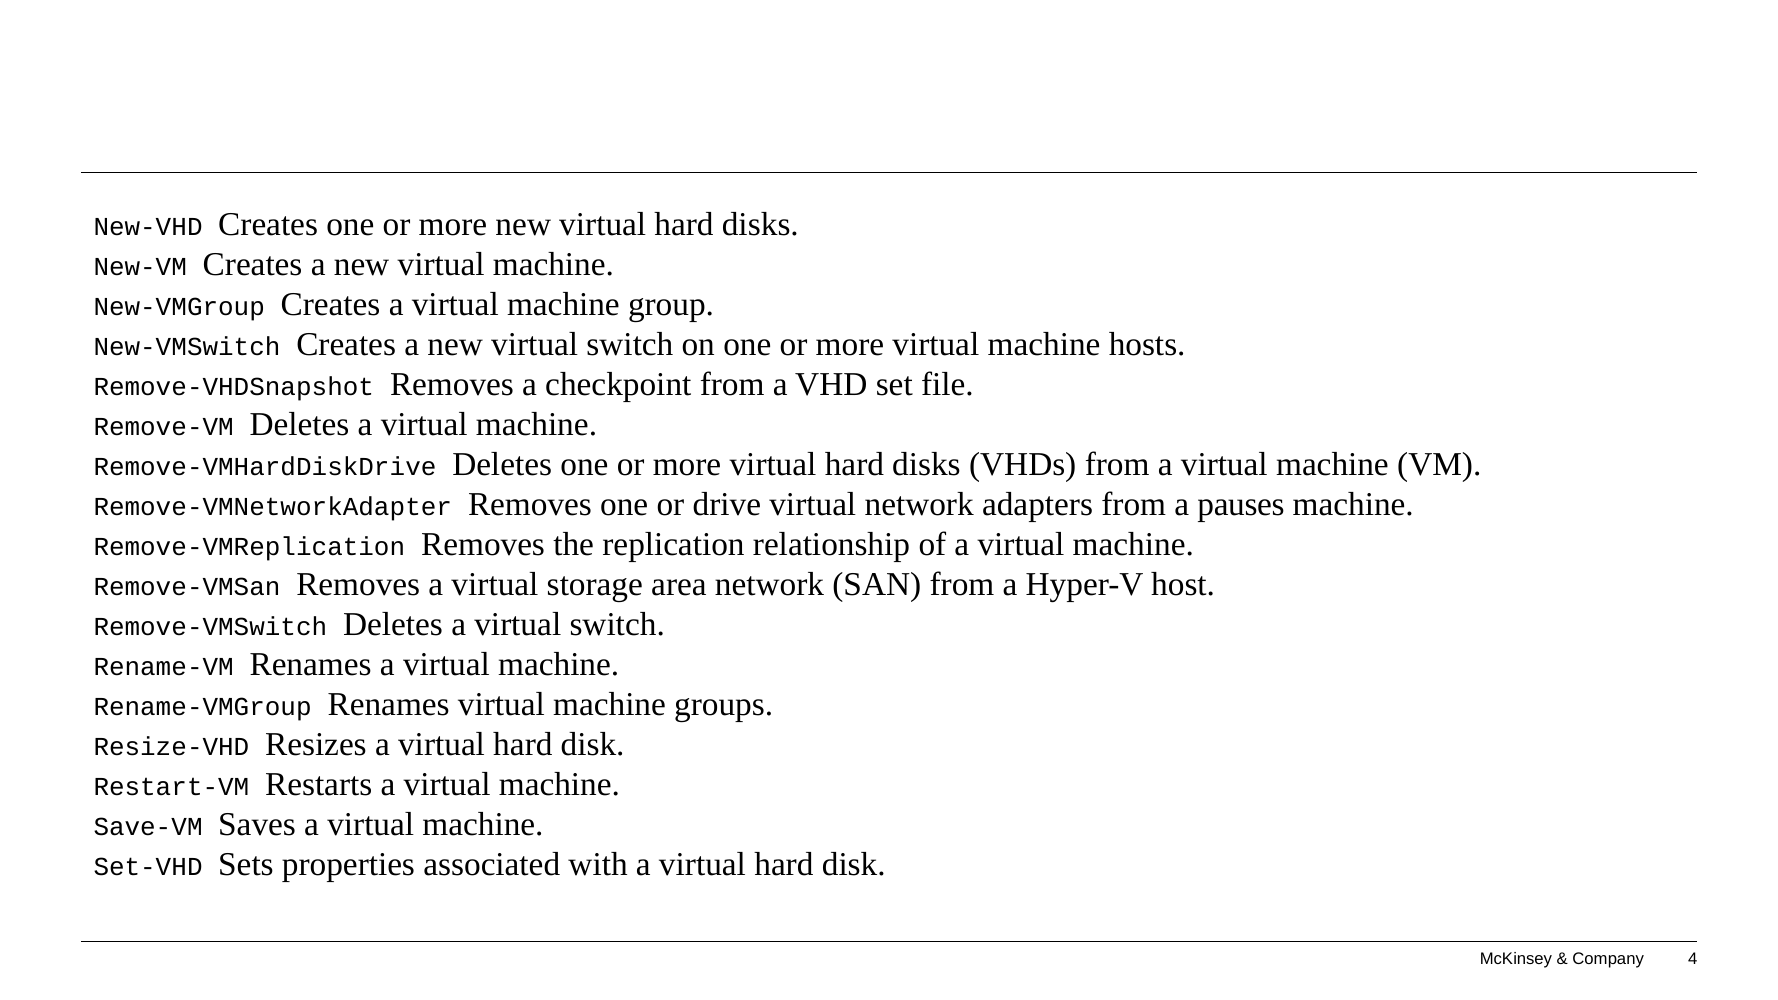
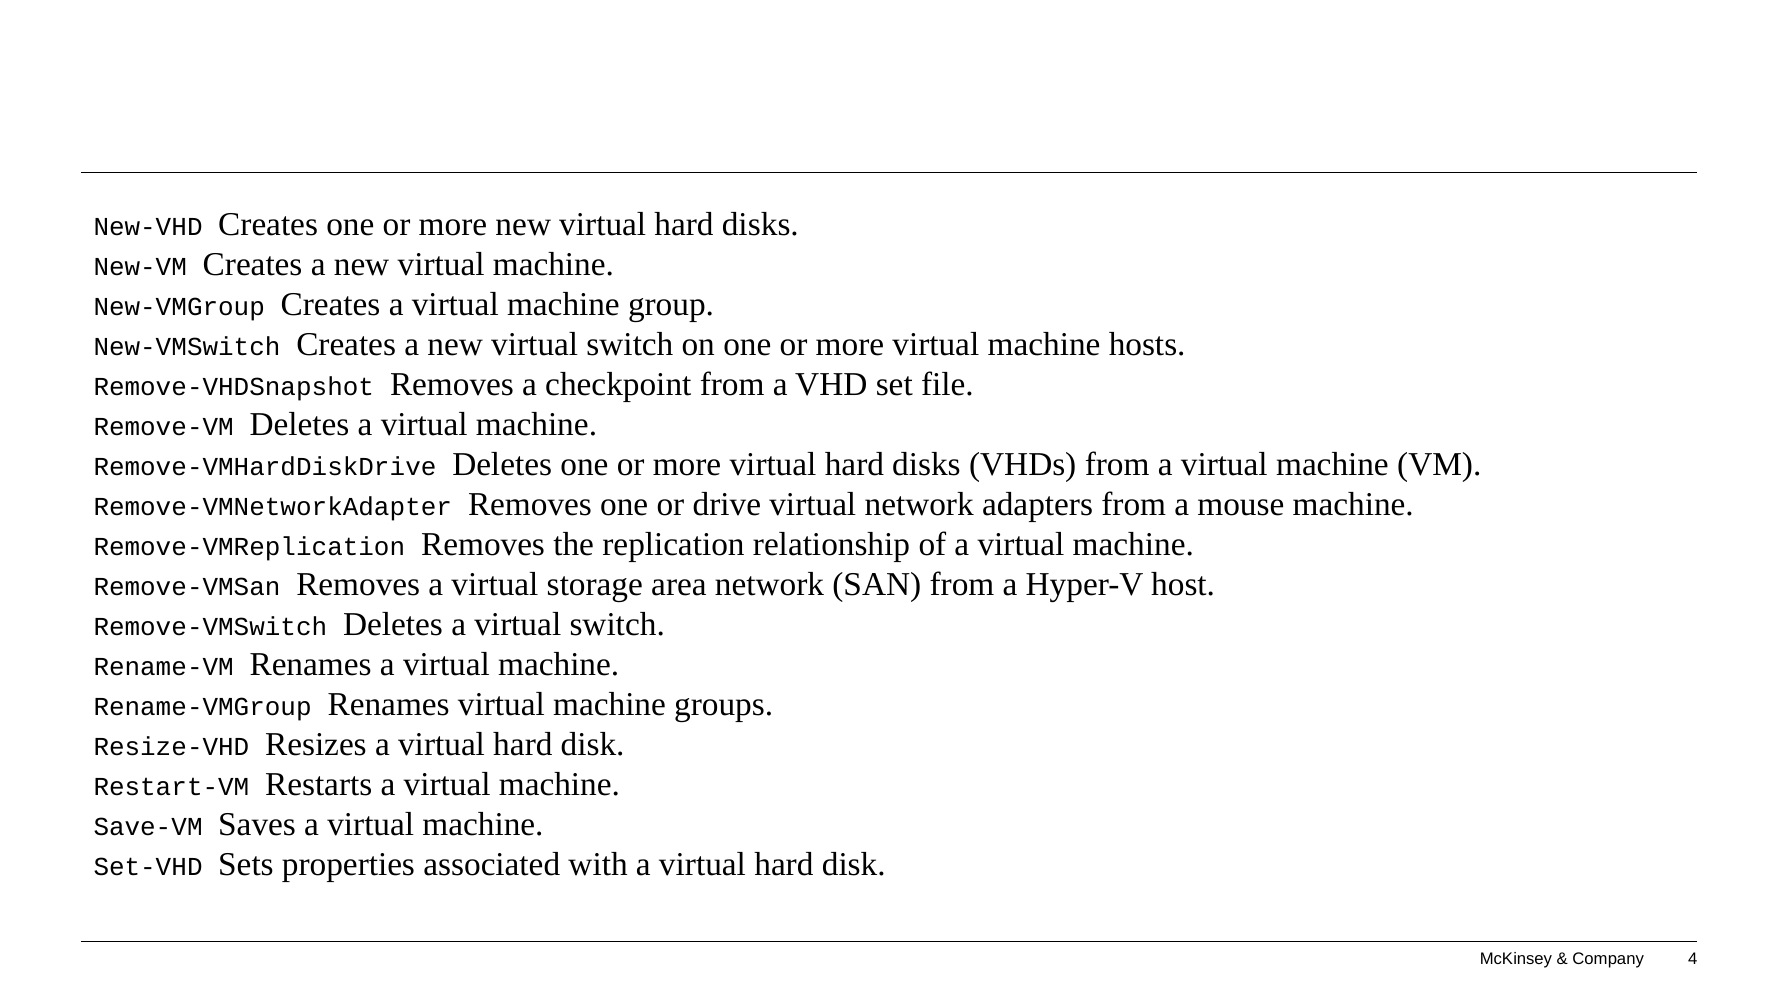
pauses: pauses -> mouse
